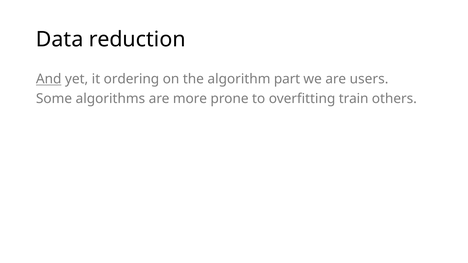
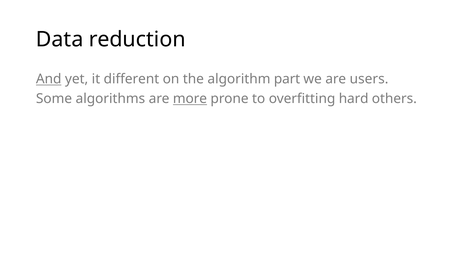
ordering: ordering -> different
more underline: none -> present
train: train -> hard
